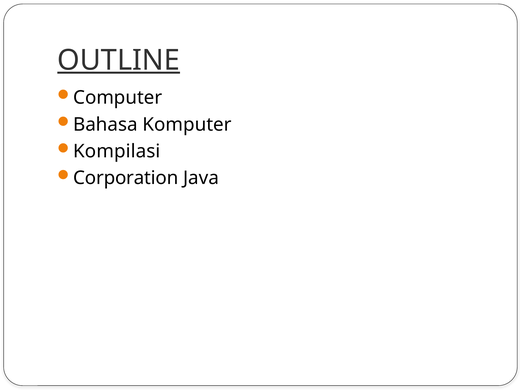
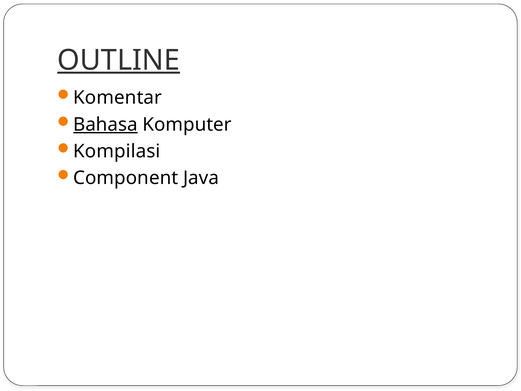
Computer: Computer -> Komentar
Bahasa underline: none -> present
Corporation: Corporation -> Component
